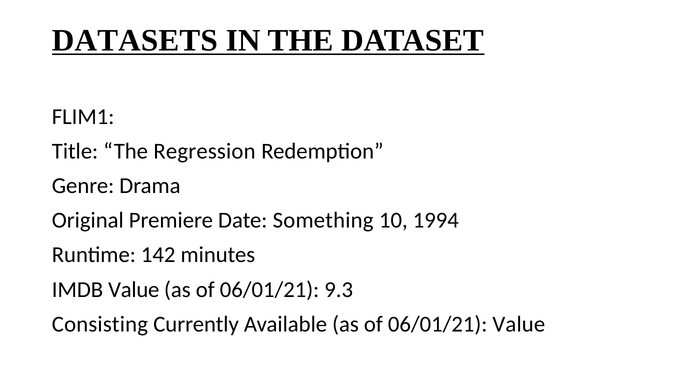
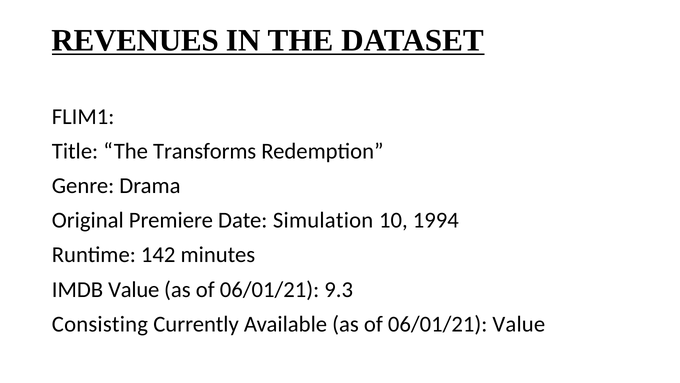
DATASETS: DATASETS -> REVENUES
Regression: Regression -> Transforms
Something: Something -> Simulation
